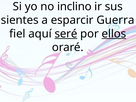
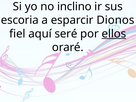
sientes: sientes -> escoria
Guerra: Guerra -> Dionos
seré underline: present -> none
